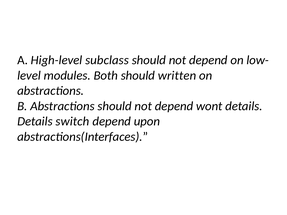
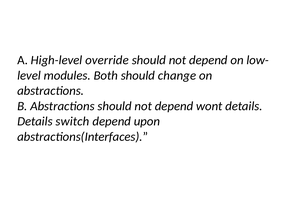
subclass: subclass -> override
written: written -> change
